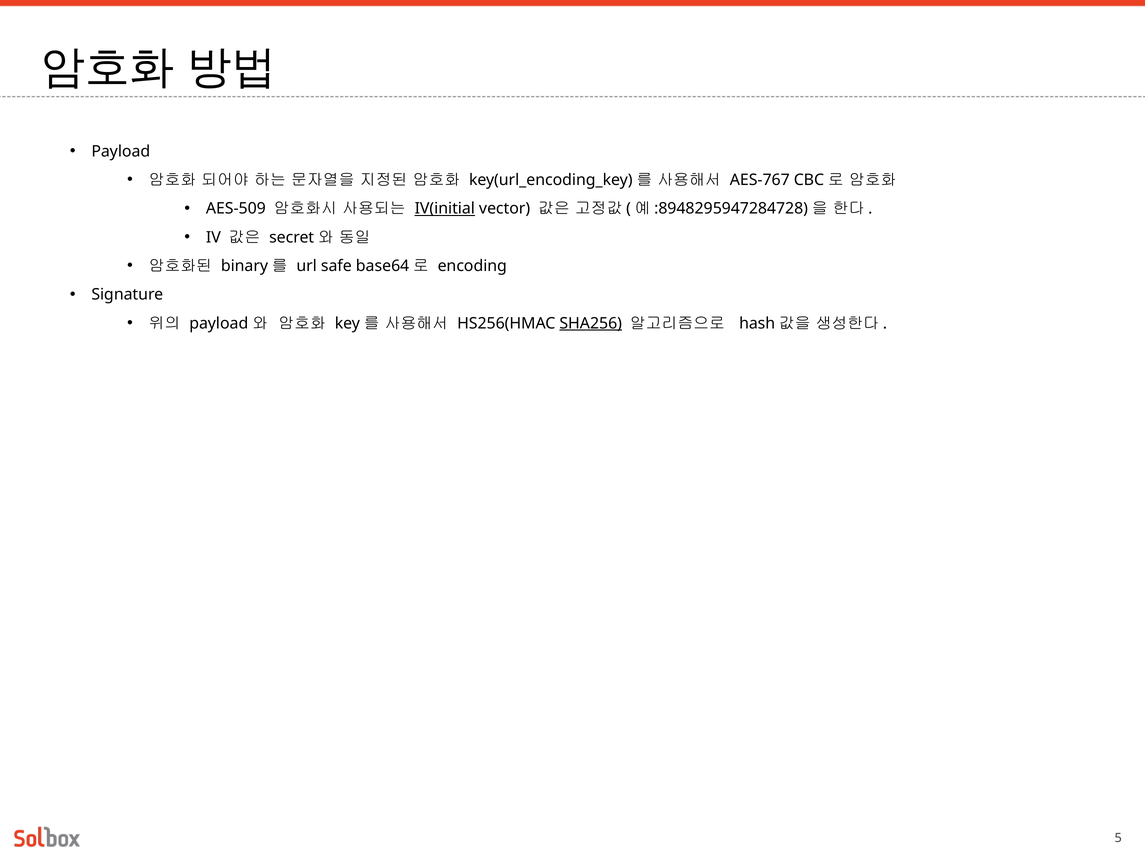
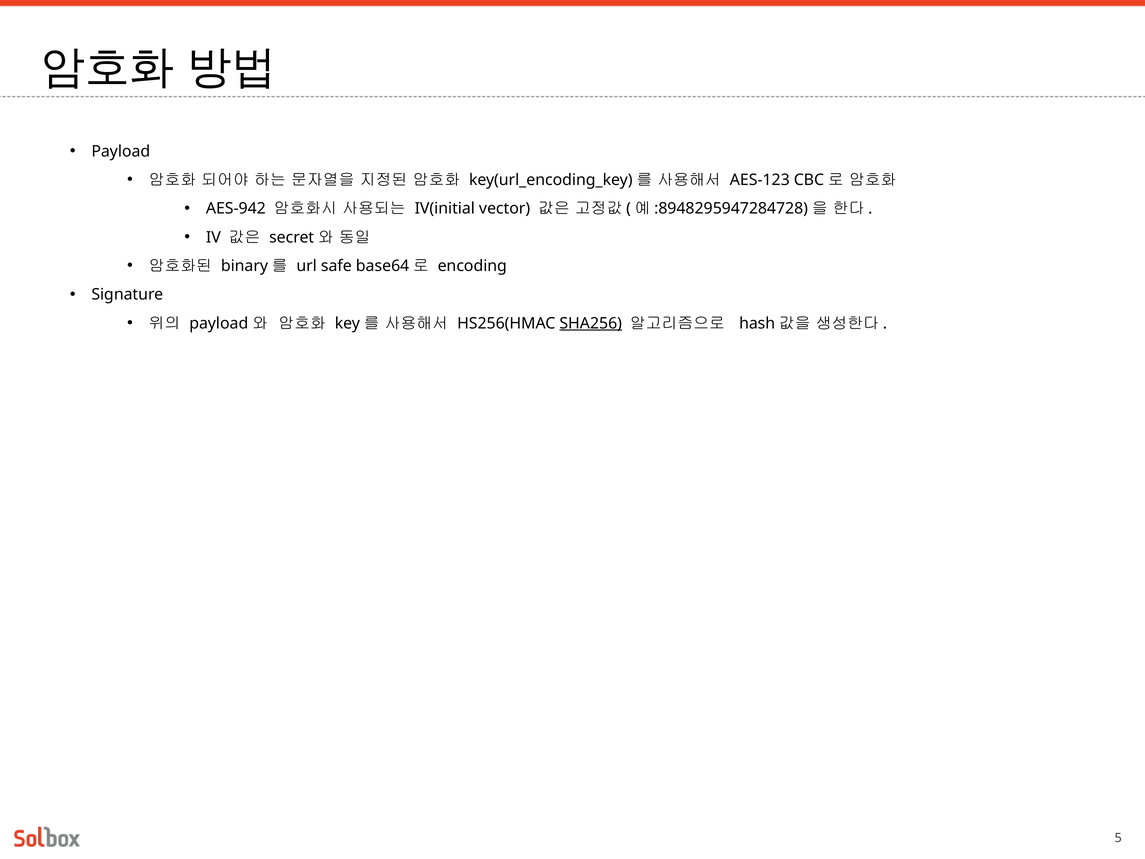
AES-767: AES-767 -> AES-123
AES-509: AES-509 -> AES-942
IV(initial underline: present -> none
